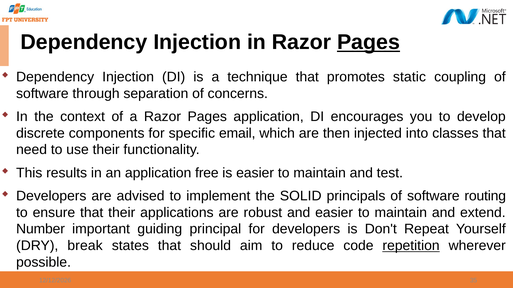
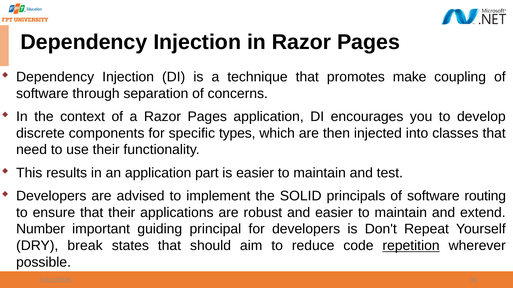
Pages at (369, 42) underline: present -> none
static: static -> make
email: email -> types
free: free -> part
